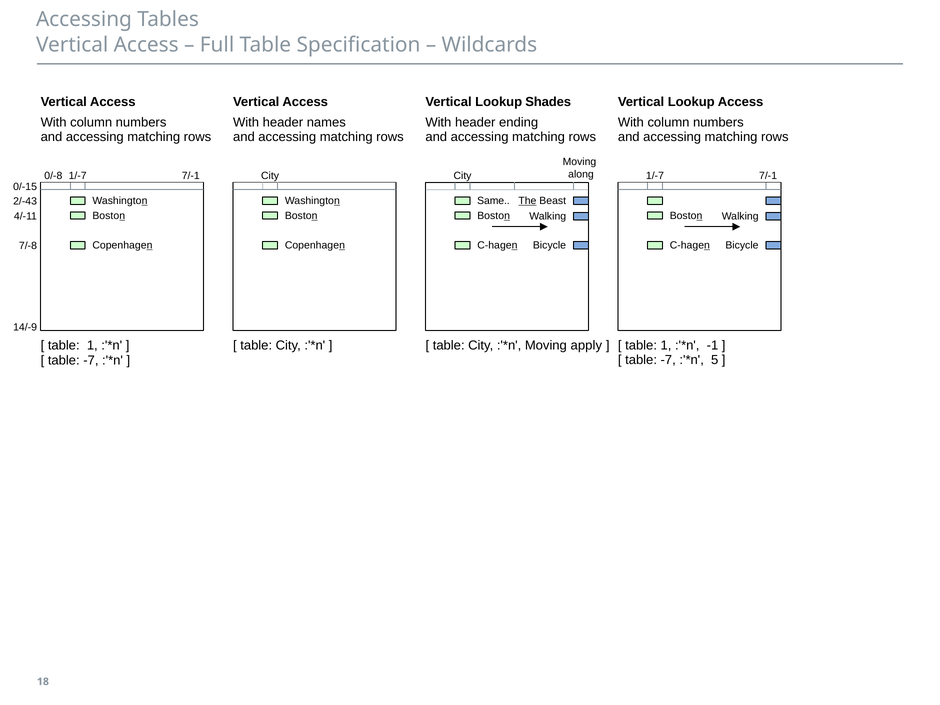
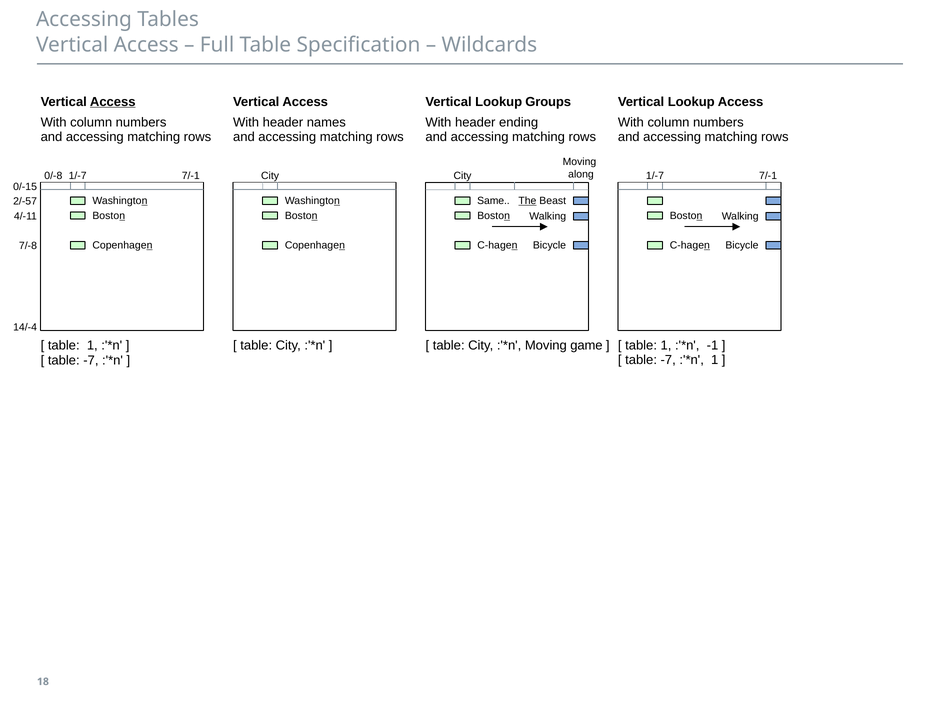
Access at (113, 102) underline: none -> present
Shades: Shades -> Groups
2/-43: 2/-43 -> 2/-57
14/-9: 14/-9 -> 14/-4
apply: apply -> game
5 at (715, 360): 5 -> 1
